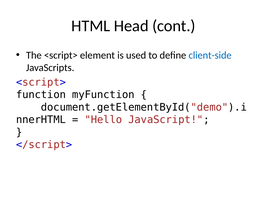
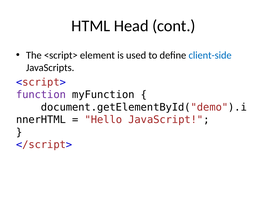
function colour: black -> purple
